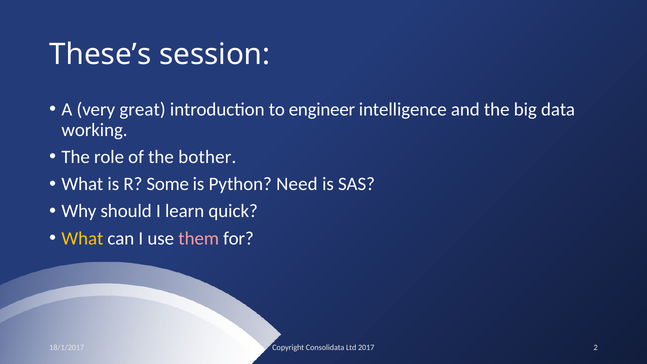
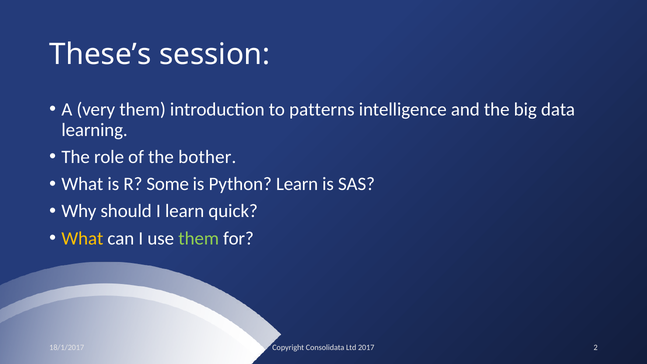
very great: great -> them
engineer: engineer -> patterns
working: working -> learning
Python Need: Need -> Learn
them at (199, 238) colour: pink -> light green
